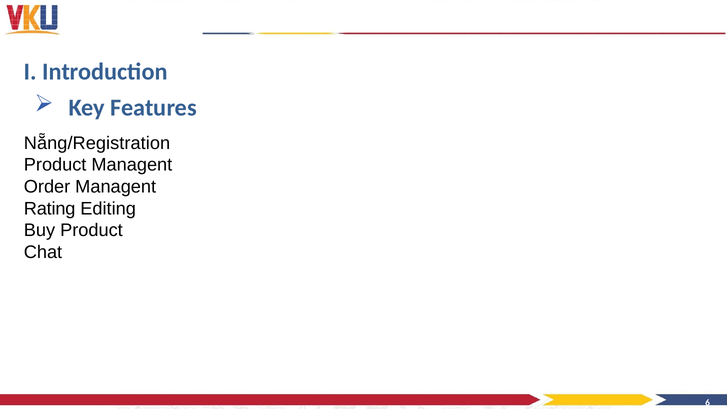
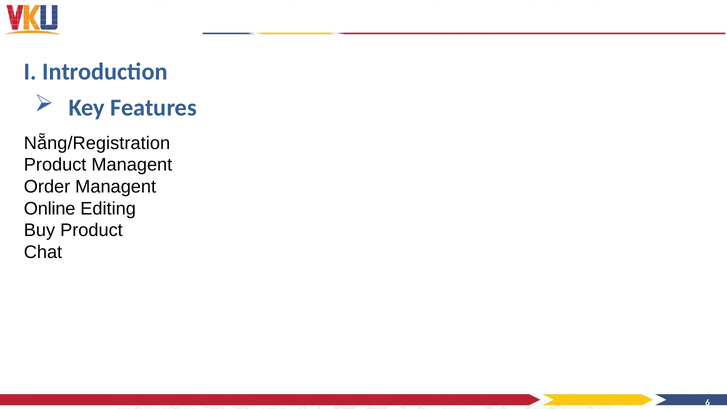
Rating: Rating -> Online
